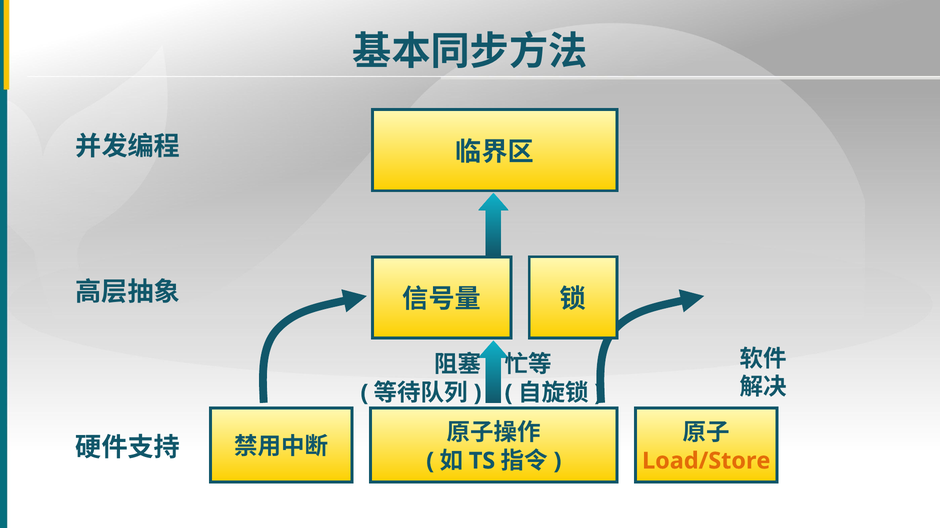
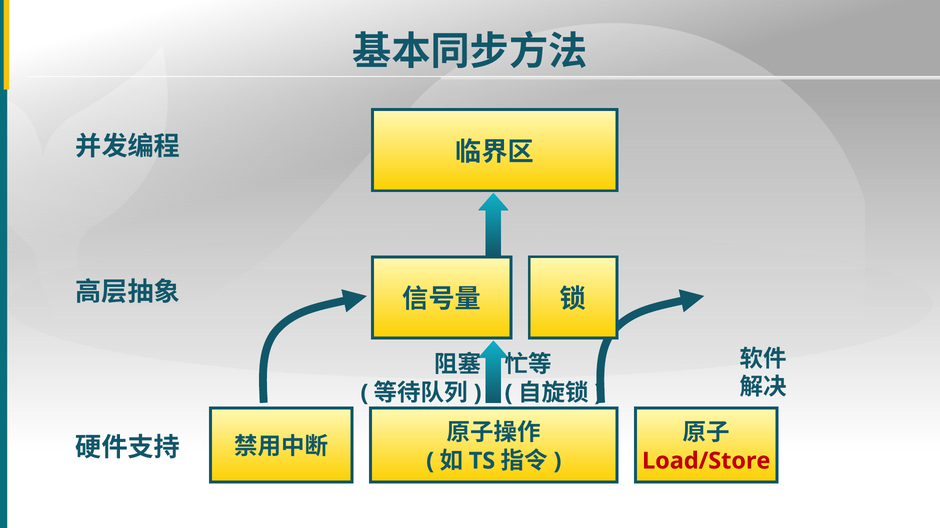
Load/Store colour: orange -> red
